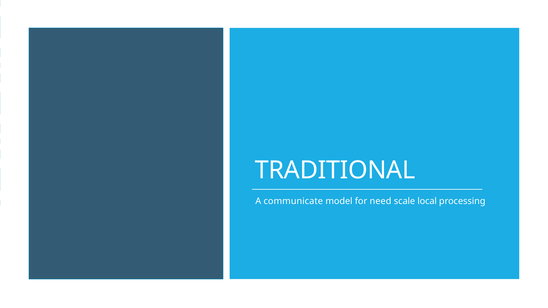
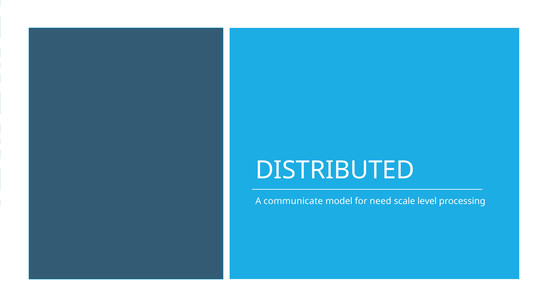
TRADITIONAL: TRADITIONAL -> DISTRIBUTED
local: local -> level
